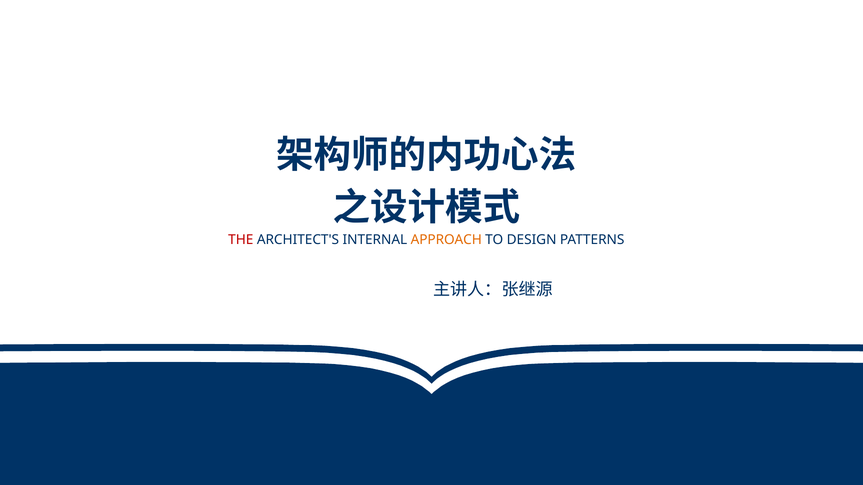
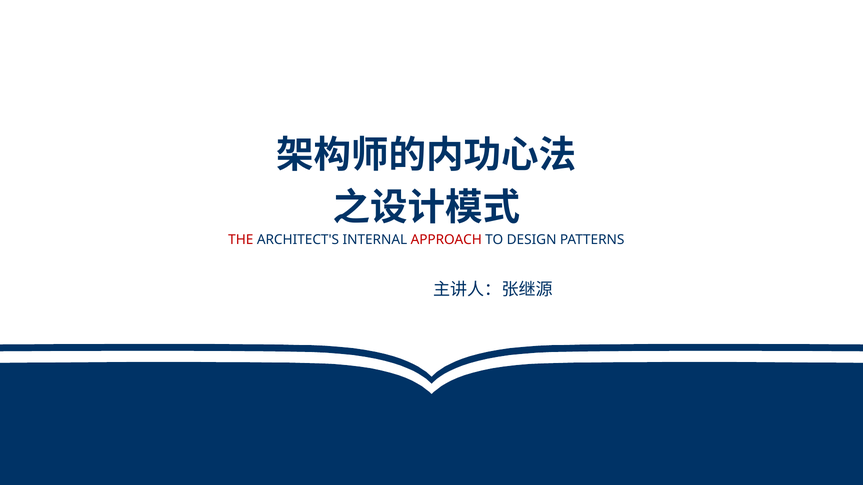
APPROACH colour: orange -> red
